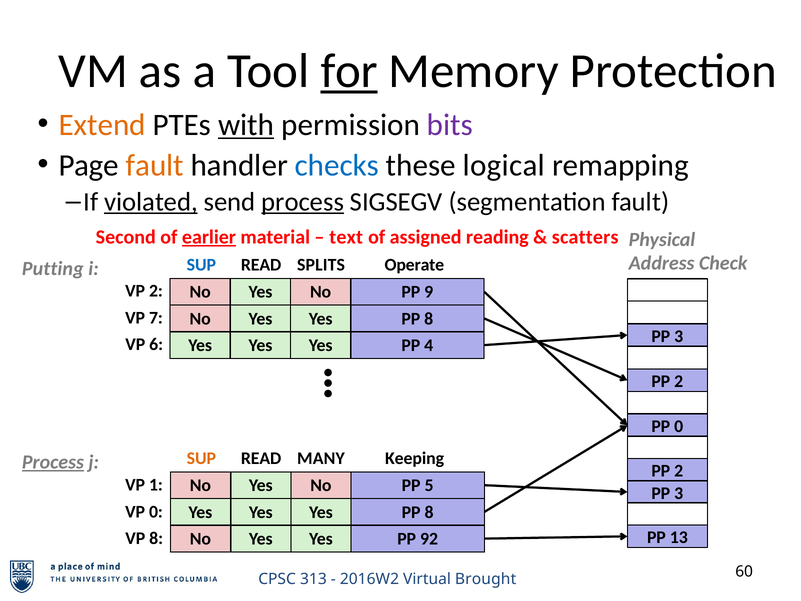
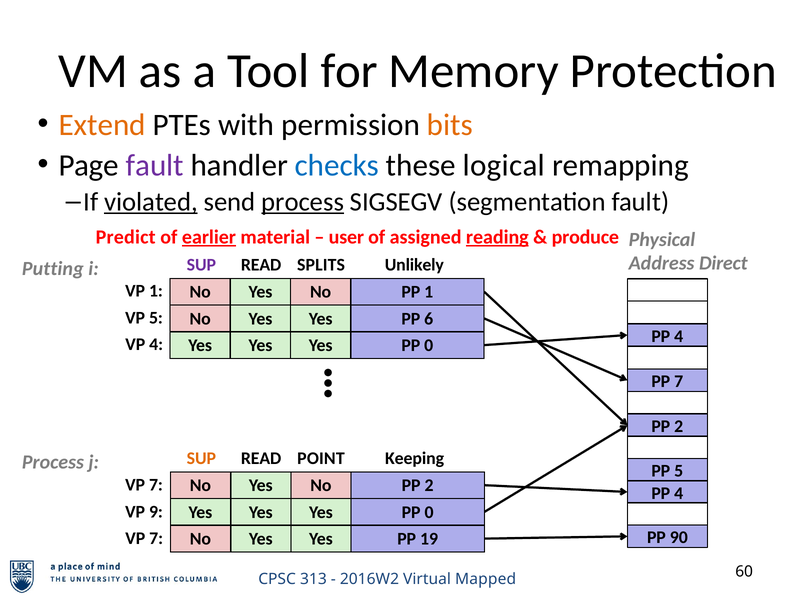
for underline: present -> none
with underline: present -> none
bits colour: purple -> orange
fault at (155, 165) colour: orange -> purple
Second: Second -> Predict
text: text -> user
reading underline: none -> present
scatters: scatters -> produce
Check: Check -> Direct
SUP at (201, 265) colour: blue -> purple
Operate: Operate -> Unlikely
VP 2: 2 -> 1
PP 9: 9 -> 1
VP 7: 7 -> 5
8 at (429, 319): 8 -> 6
3 at (679, 336): 3 -> 4
VP 6: 6 -> 4
4 at (429, 345): 4 -> 0
2 at (679, 381): 2 -> 7
0 at (679, 426): 0 -> 2
MANY: MANY -> POINT
Process at (53, 462) underline: present -> none
2 at (679, 471): 2 -> 5
1 at (156, 485): 1 -> 7
5 at (429, 485): 5 -> 2
3 at (679, 493): 3 -> 4
VP 0: 0 -> 9
8 at (429, 512): 8 -> 0
13: 13 -> 90
8 at (156, 538): 8 -> 7
92: 92 -> 19
Brought: Brought -> Mapped
